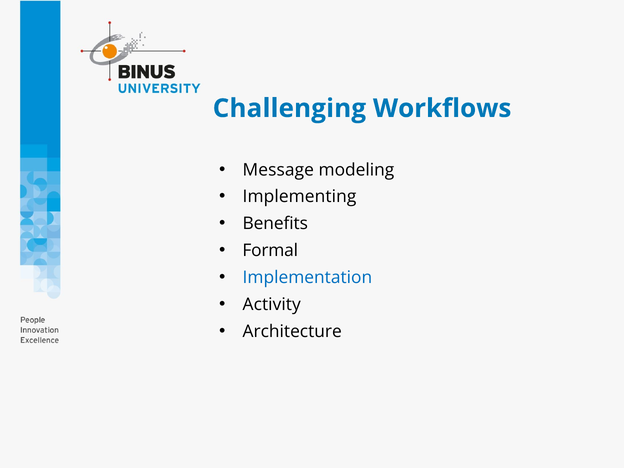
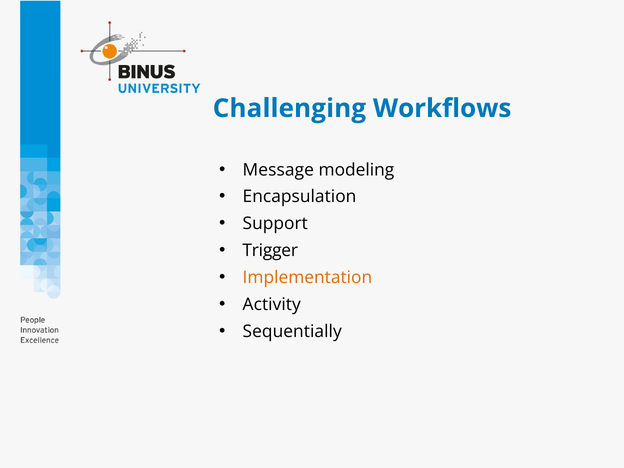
Implementing: Implementing -> Encapsulation
Benefits: Benefits -> Support
Formal: Formal -> Trigger
Implementation colour: blue -> orange
Architecture: Architecture -> Sequentially
